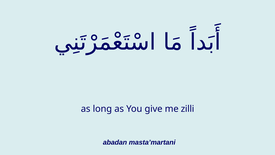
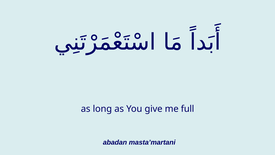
zilli: zilli -> full
